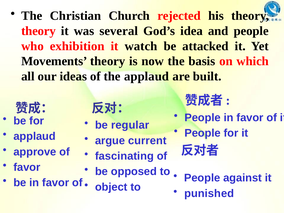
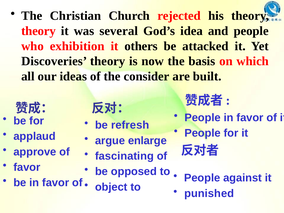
watch: watch -> others
Movements: Movements -> Discoveries
the applaud: applaud -> consider
regular: regular -> refresh
current: current -> enlarge
